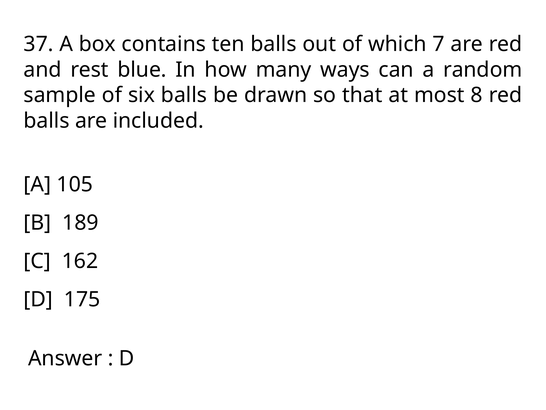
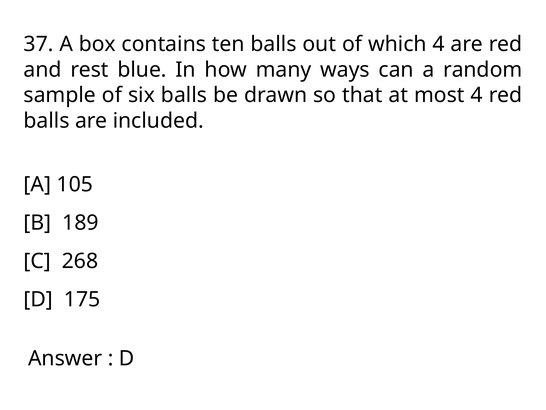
which 7: 7 -> 4
most 8: 8 -> 4
162: 162 -> 268
